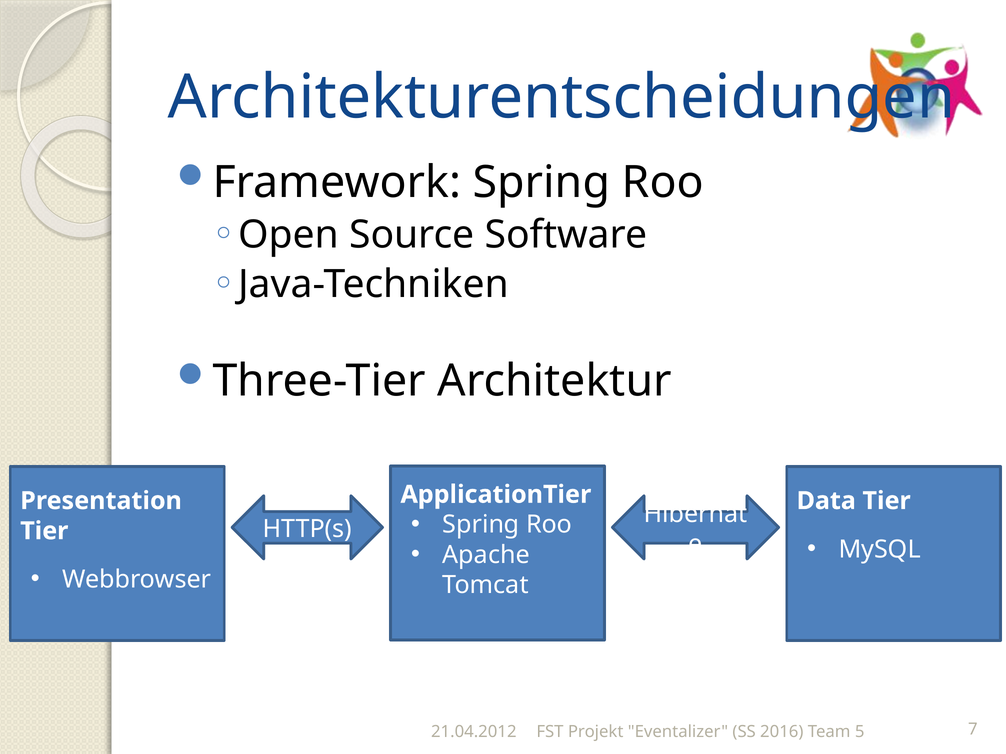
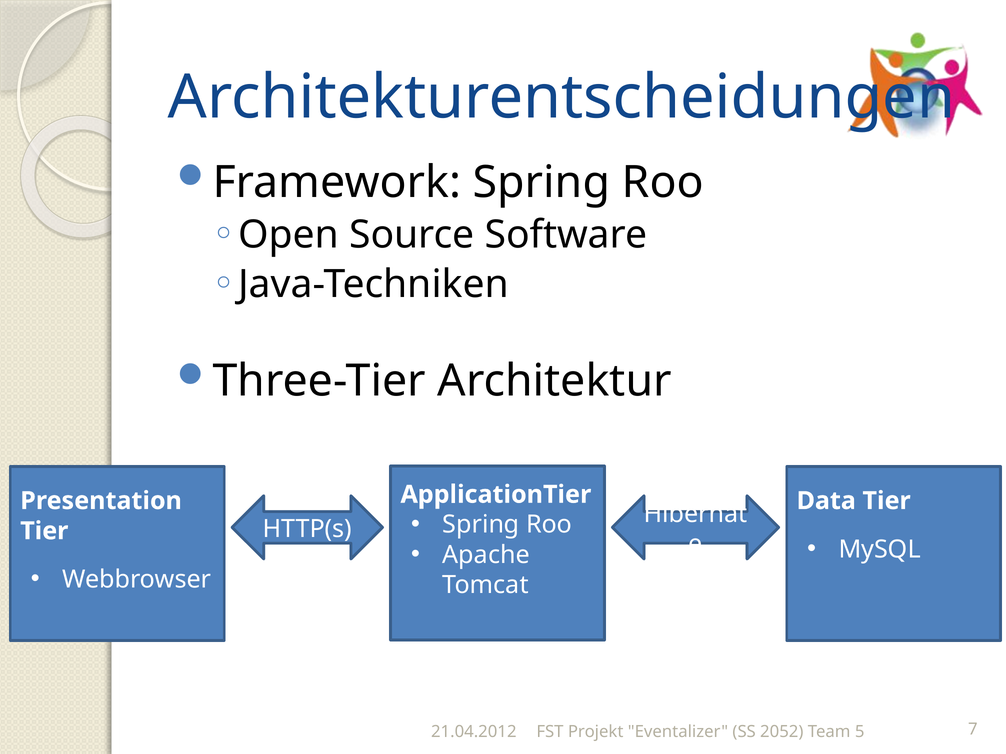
2016: 2016 -> 2052
